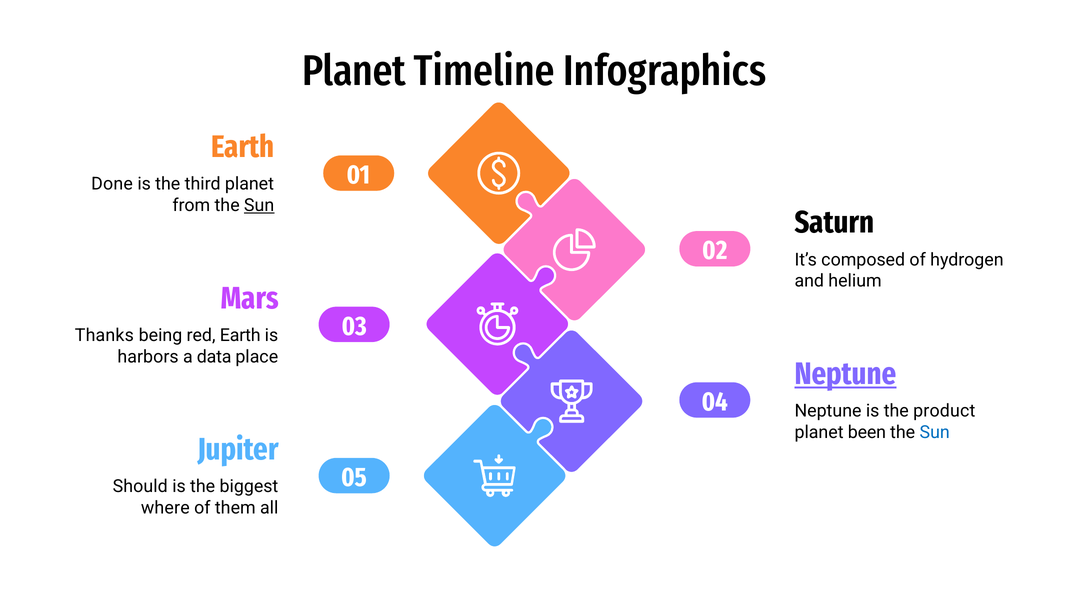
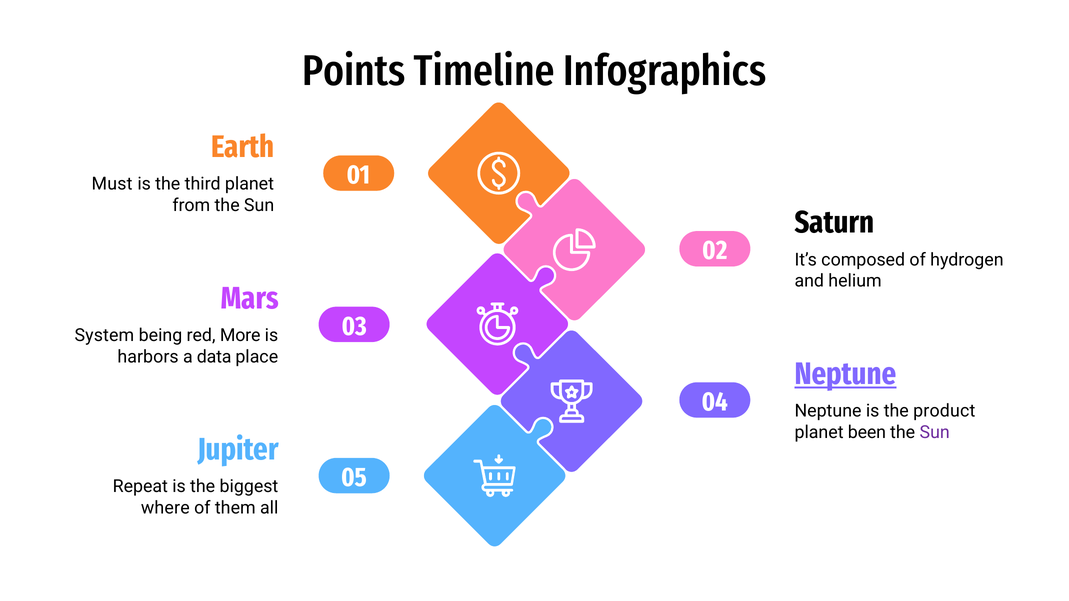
Planet at (354, 71): Planet -> Points
Done: Done -> Must
Sun at (259, 206) underline: present -> none
Thanks: Thanks -> System
red Earth: Earth -> More
Sun at (935, 433) colour: blue -> purple
Should: Should -> Repeat
